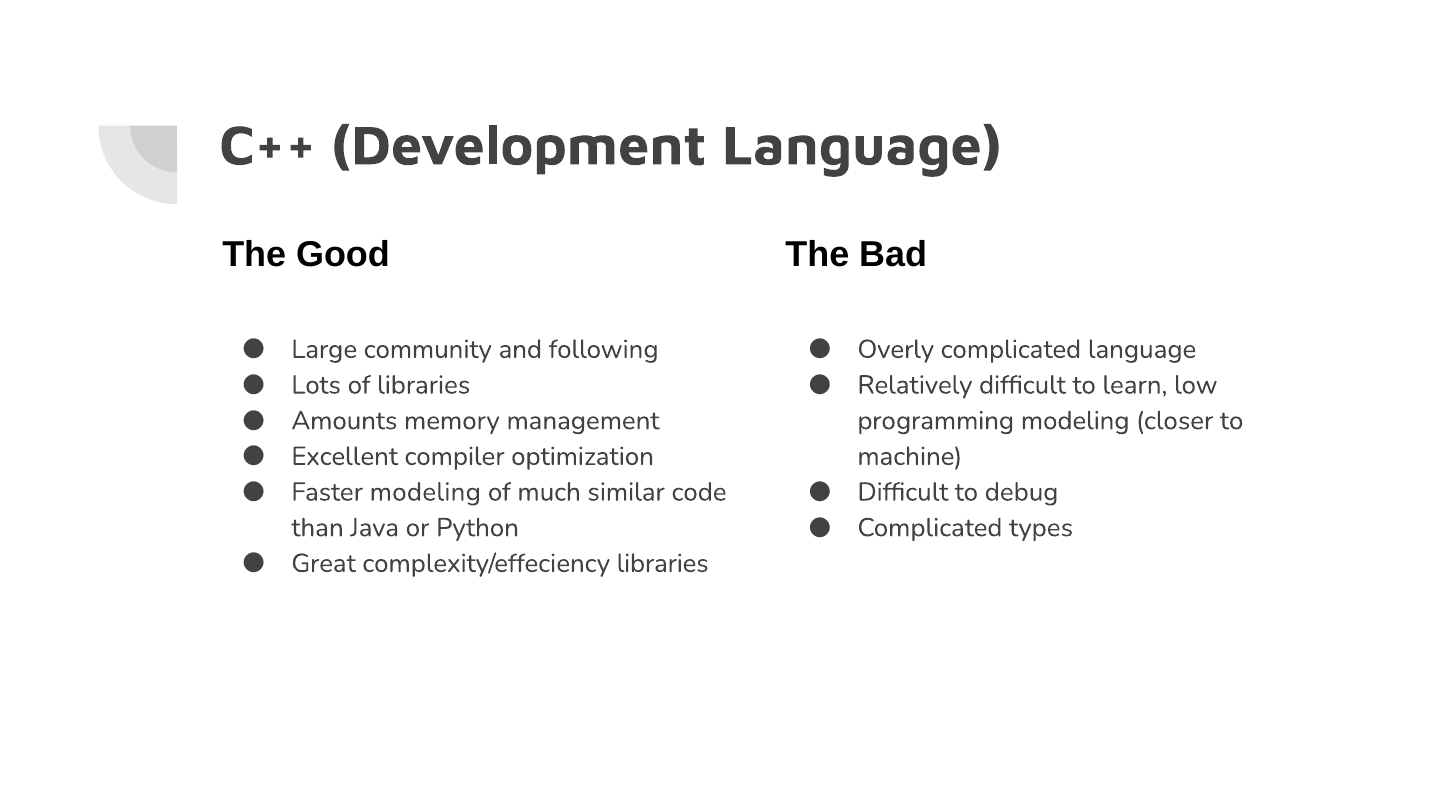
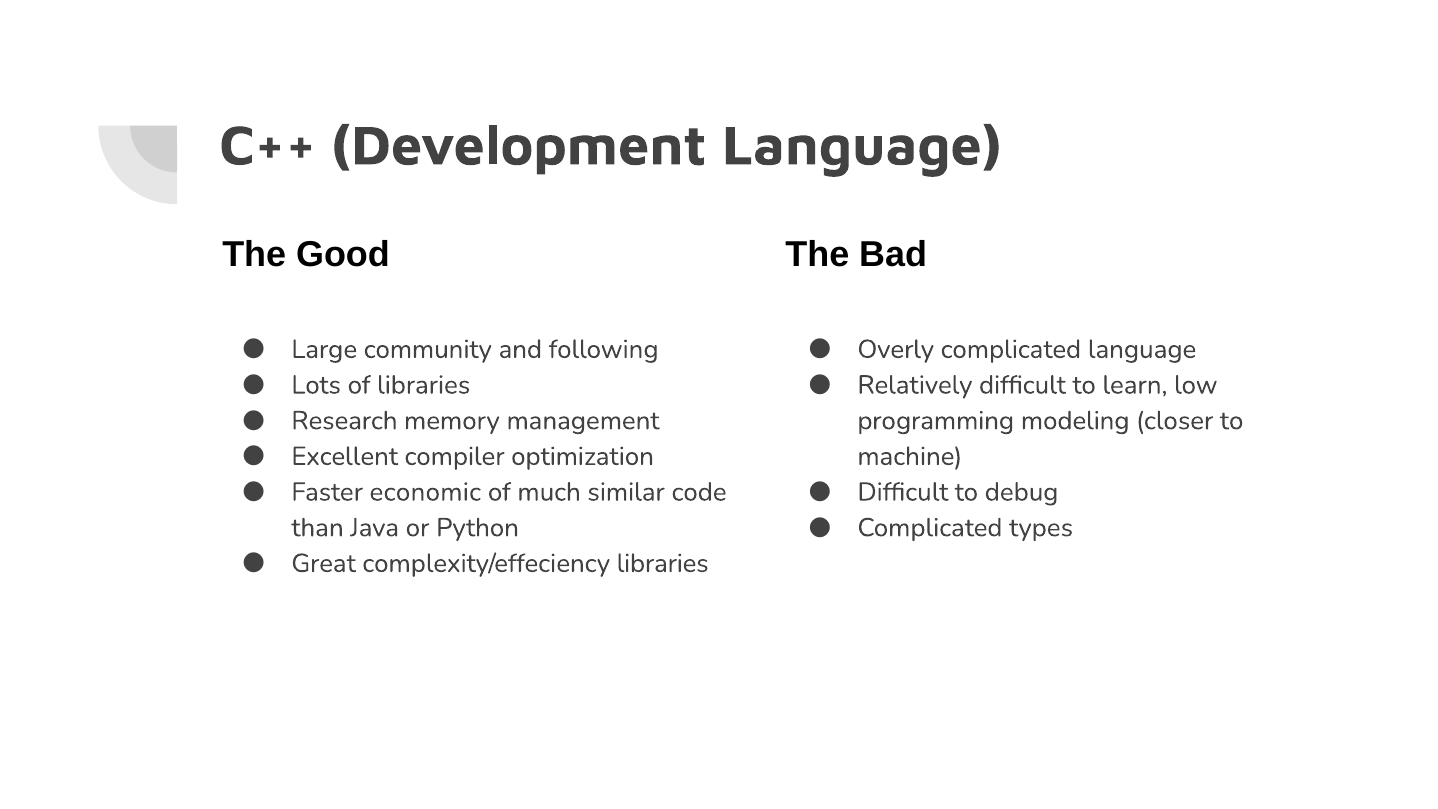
Amounts: Amounts -> Research
Faster modeling: modeling -> economic
